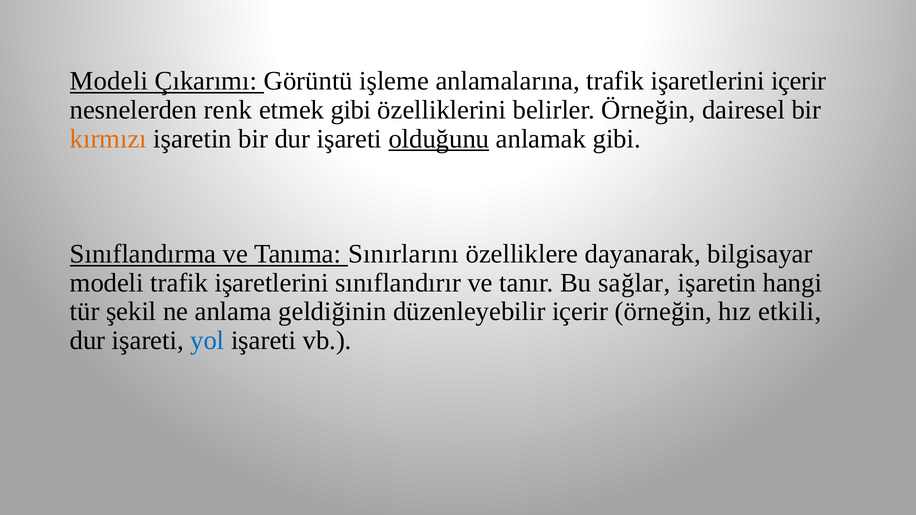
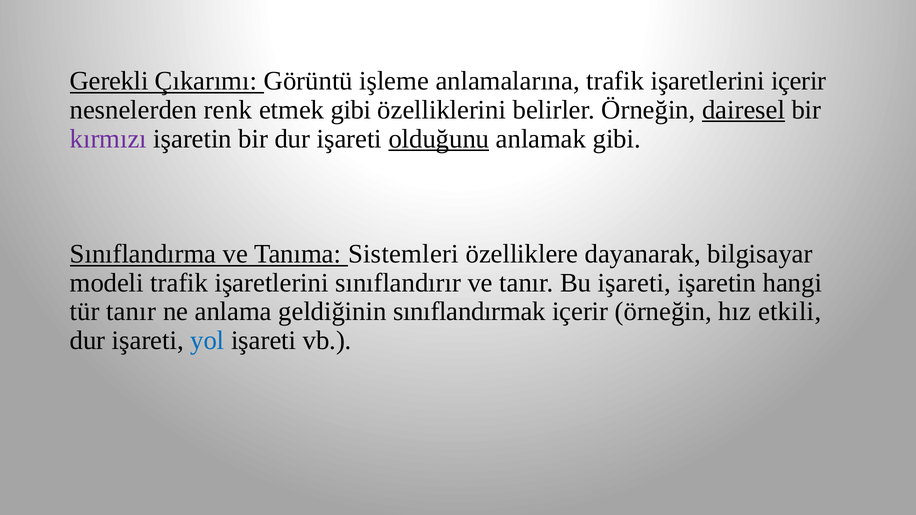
Modeli at (109, 81): Modeli -> Gerekli
dairesel underline: none -> present
kırmızı colour: orange -> purple
Sınırlarını: Sınırlarını -> Sistemleri
Bu sağlar: sağlar -> işareti
tür şekil: şekil -> tanır
düzenleyebilir: düzenleyebilir -> sınıflandırmak
